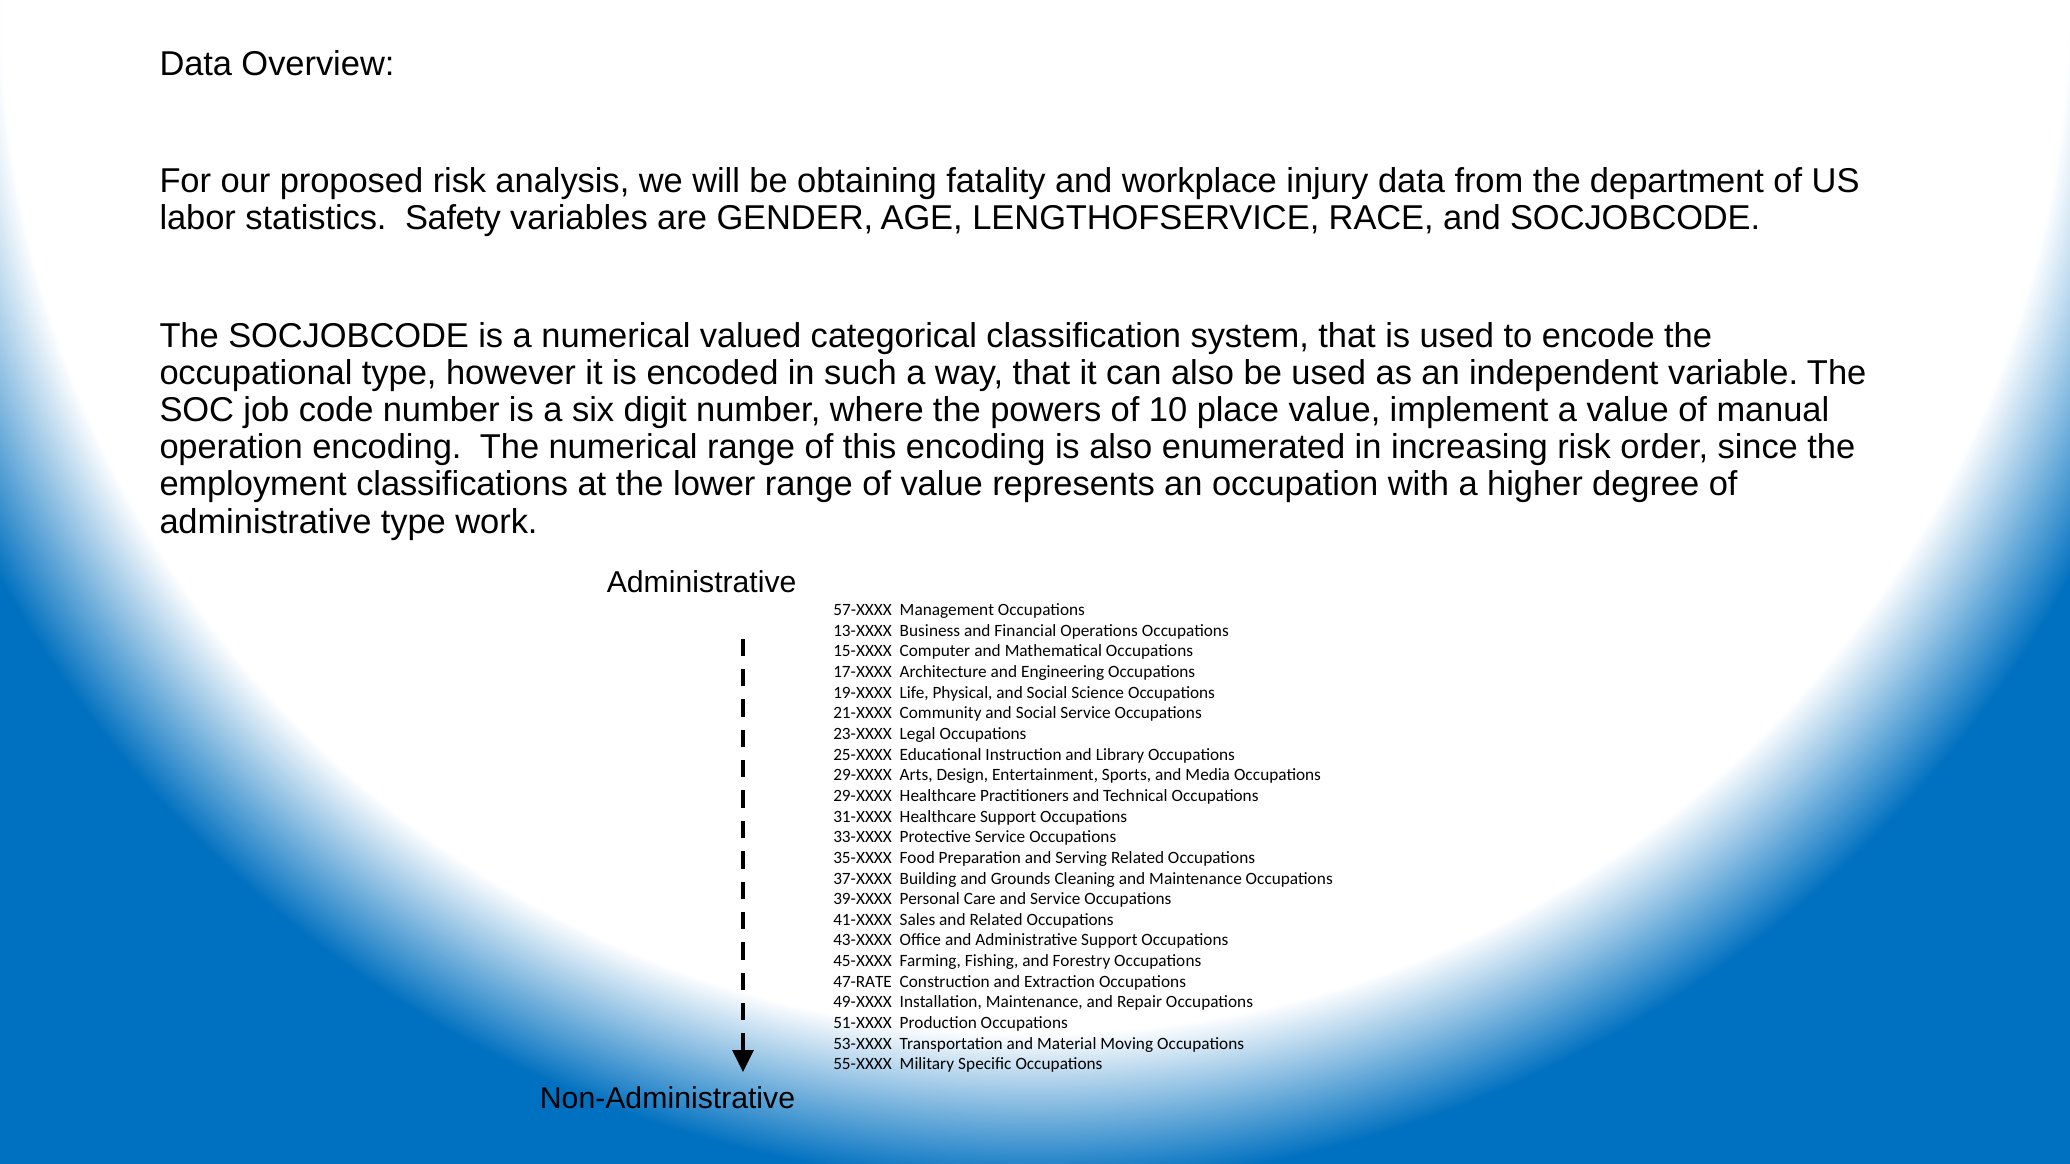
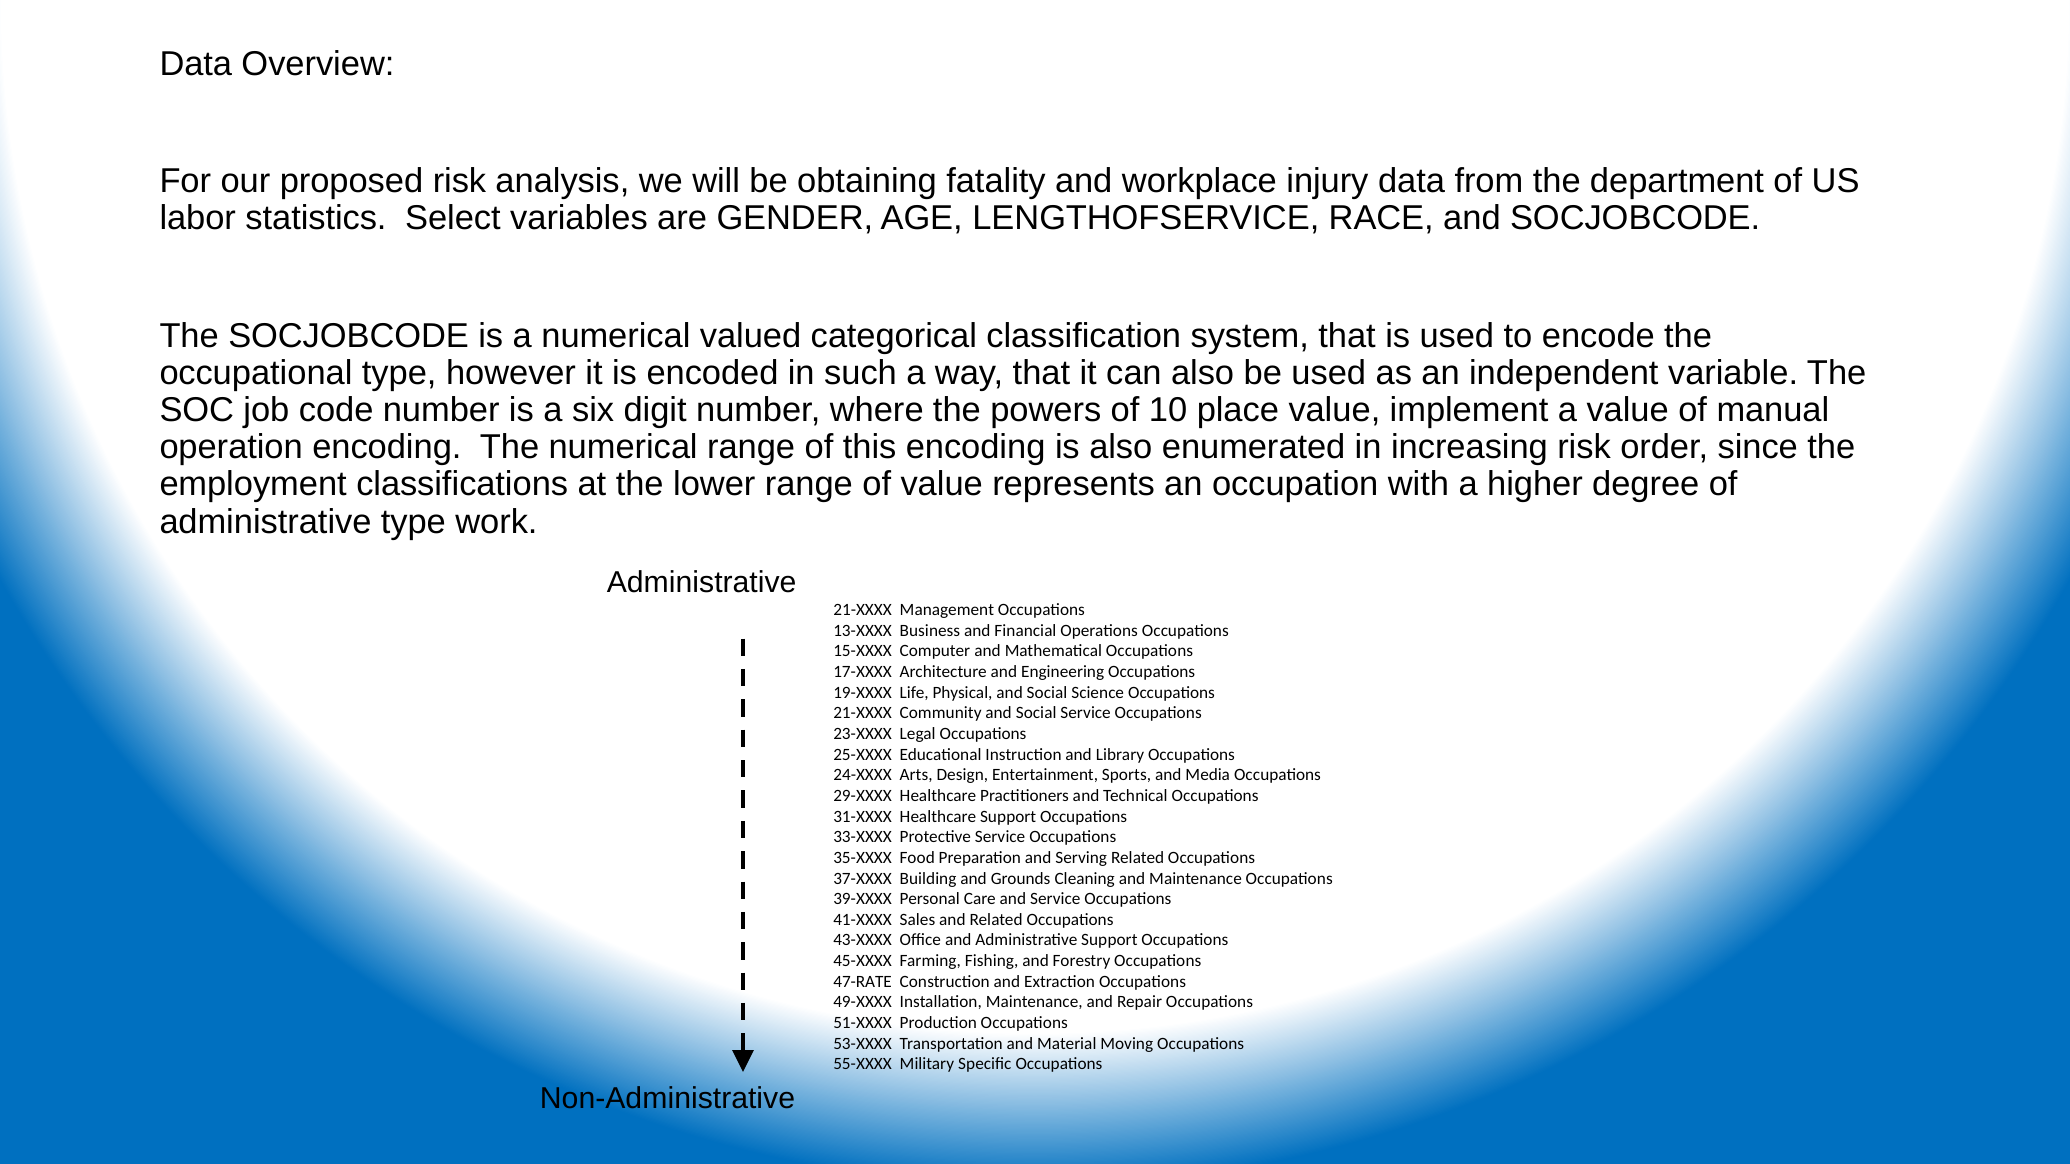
Safety: Safety -> Select
57-XXXX at (863, 610): 57-XXXX -> 21-XXXX
29-XXXX at (863, 775): 29-XXXX -> 24-XXXX
